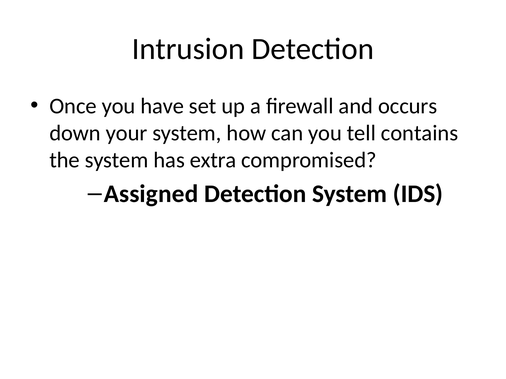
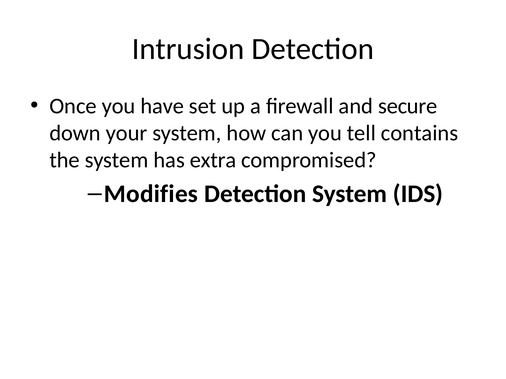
occurs: occurs -> secure
Assigned: Assigned -> Modifies
